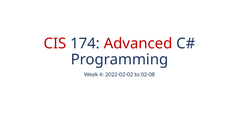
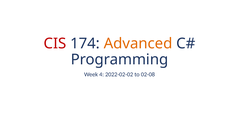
Advanced colour: red -> orange
